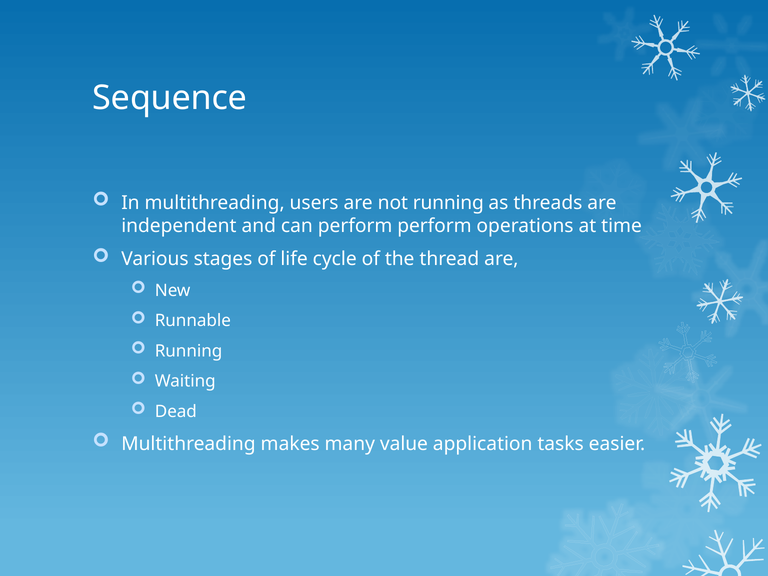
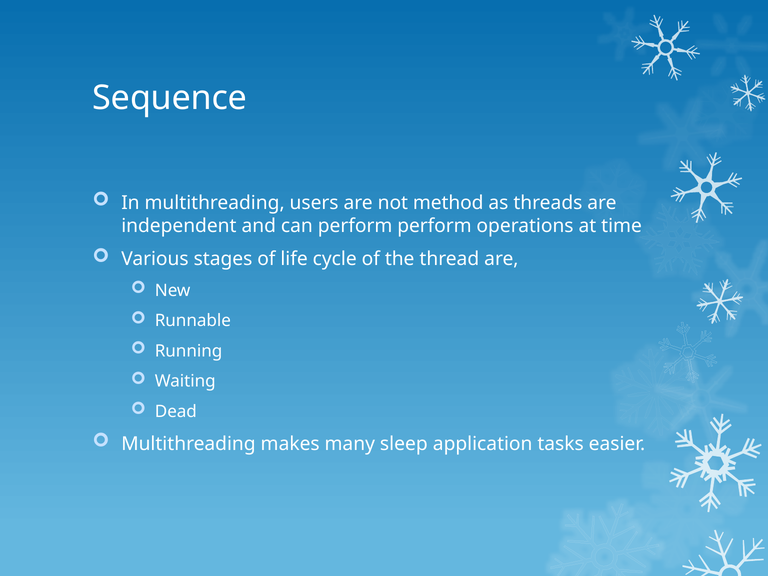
not running: running -> method
value: value -> sleep
